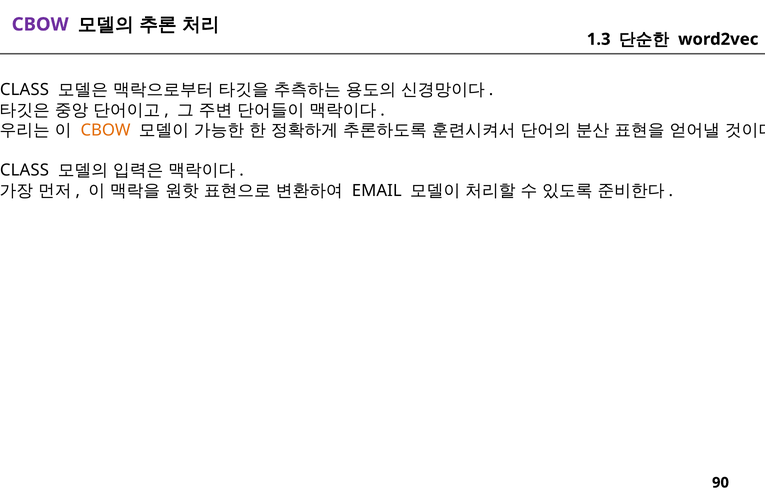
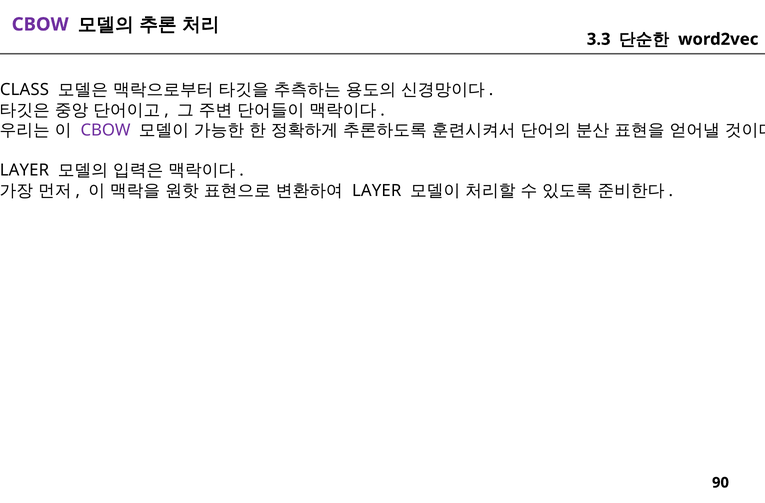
1.3: 1.3 -> 3.3
CBOW at (106, 130) colour: orange -> purple
CLASS at (24, 170): CLASS -> LAYER
EMAIL at (377, 190): EMAIL -> LAYER
